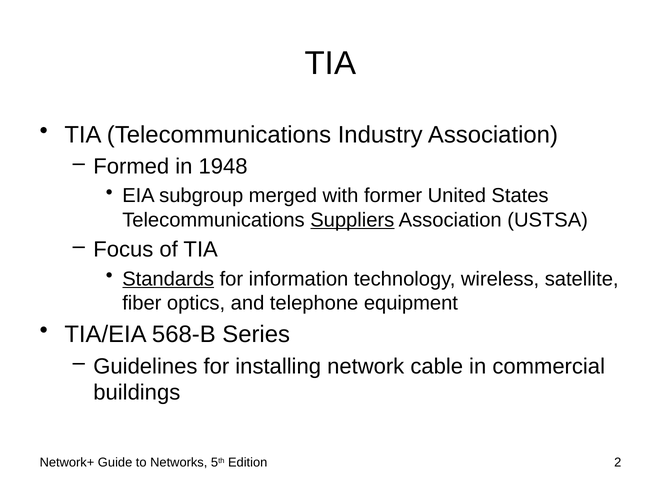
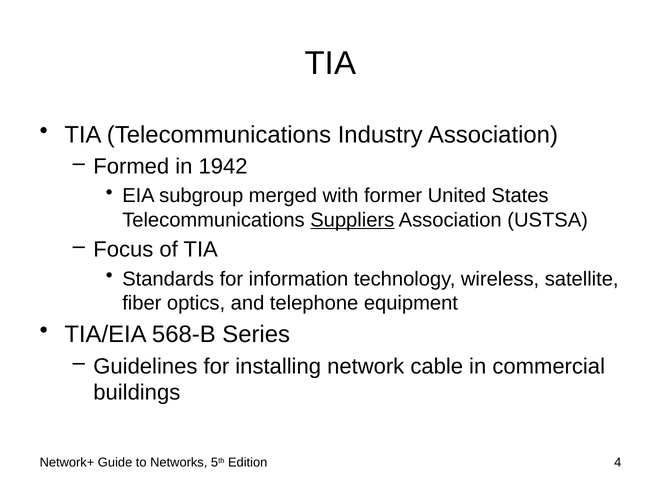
1948: 1948 -> 1942
Standards underline: present -> none
2: 2 -> 4
